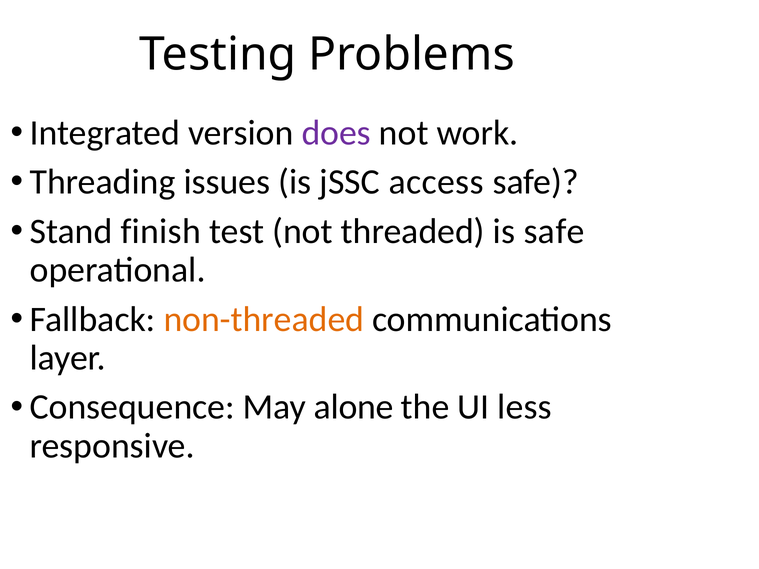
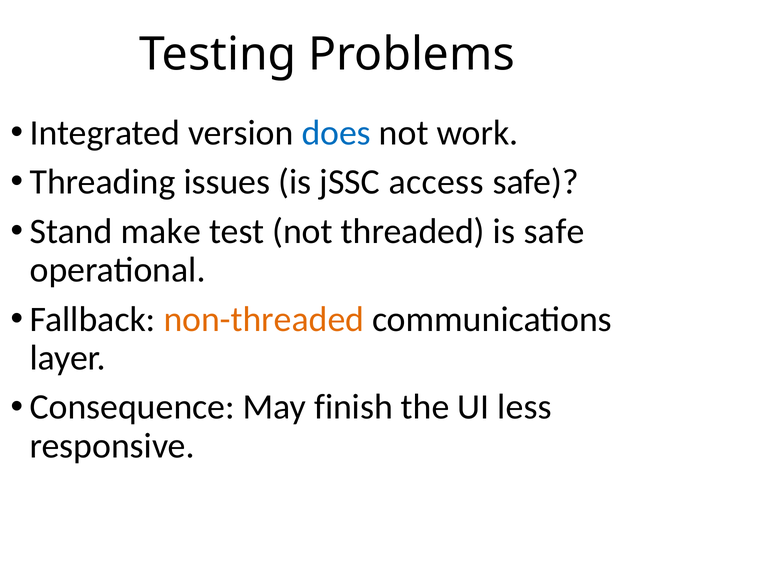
does colour: purple -> blue
finish: finish -> make
alone: alone -> finish
